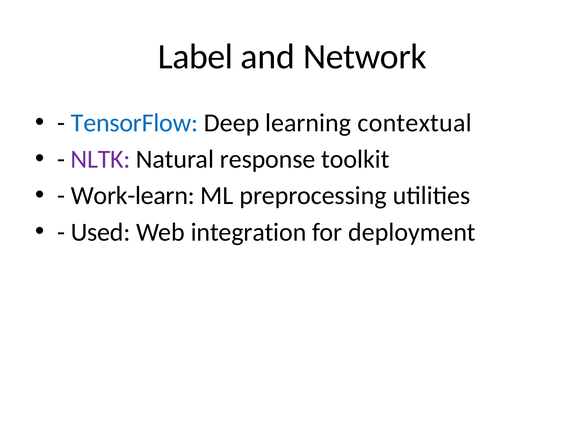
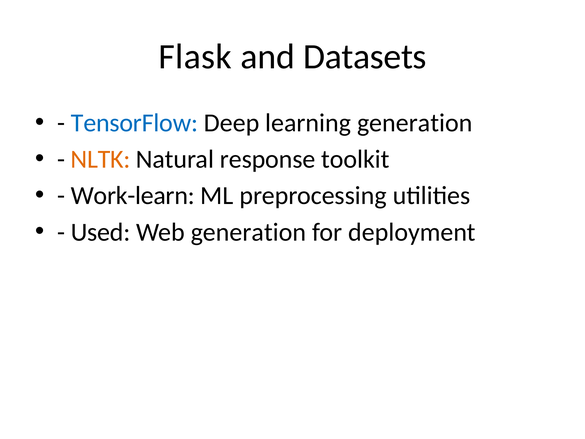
Label: Label -> Flask
Network: Network -> Datasets
learning contextual: contextual -> generation
NLTK colour: purple -> orange
Web integration: integration -> generation
